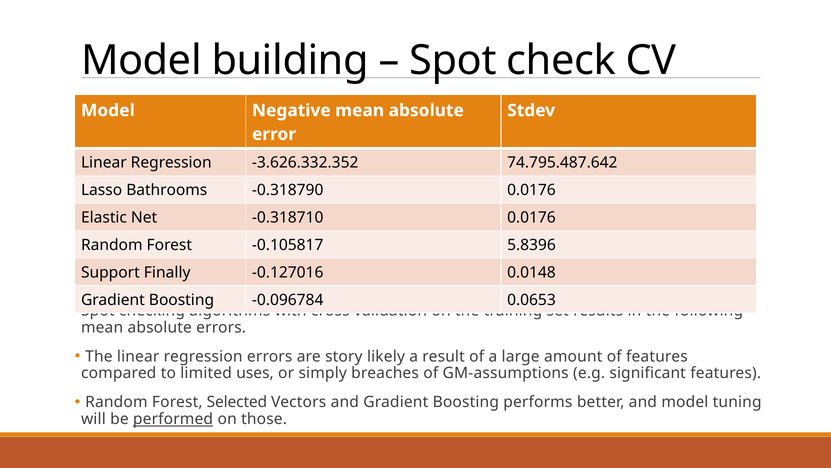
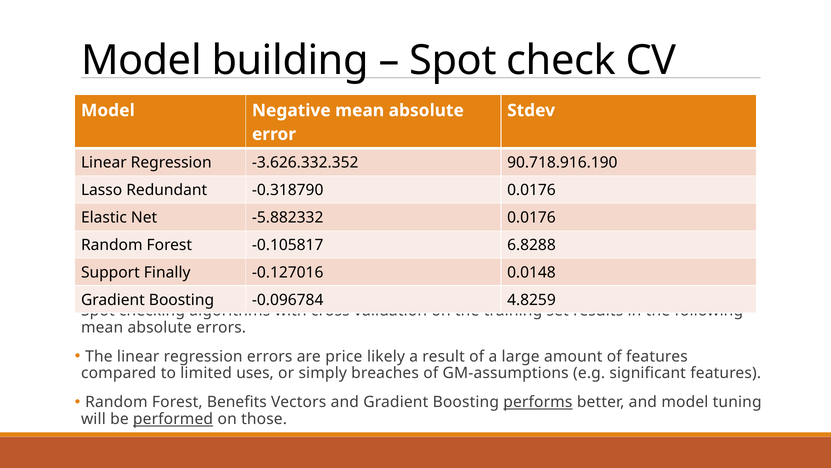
74.795.487.642: 74.795.487.642 -> 90.718.916.190
Bathrooms: Bathrooms -> Redundant
-0.318710: -0.318710 -> -5.882332
5.8396: 5.8396 -> 6.8288
0.0653: 0.0653 -> 4.8259
story: story -> price
Selected: Selected -> Benefits
performs underline: none -> present
